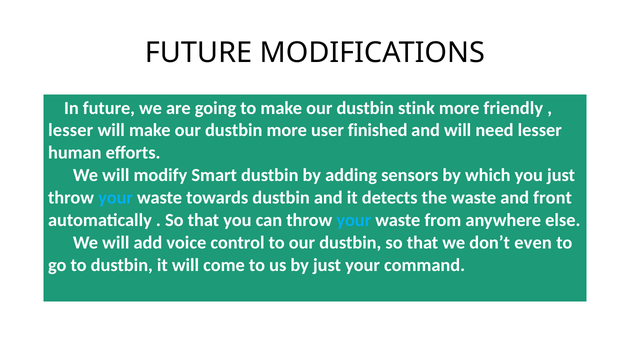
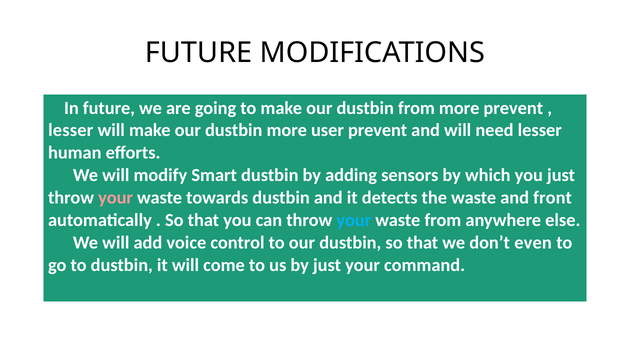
dustbin stink: stink -> from
more friendly: friendly -> prevent
user finished: finished -> prevent
your at (116, 198) colour: light blue -> pink
